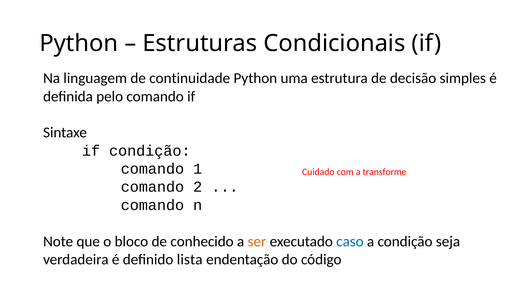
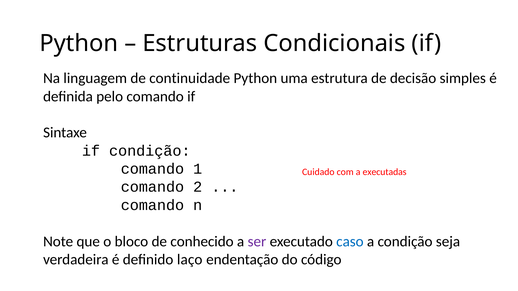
transforme: transforme -> executadas
ser colour: orange -> purple
lista: lista -> laço
